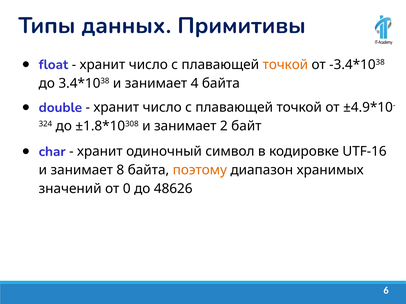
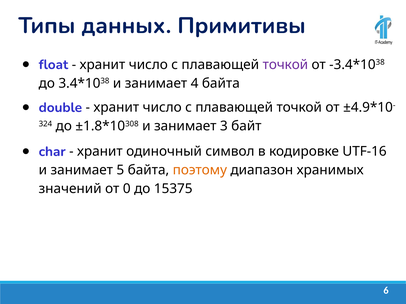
точкой at (285, 65) colour: orange -> purple
2: 2 -> 3
8: 8 -> 5
48626: 48626 -> 15375
